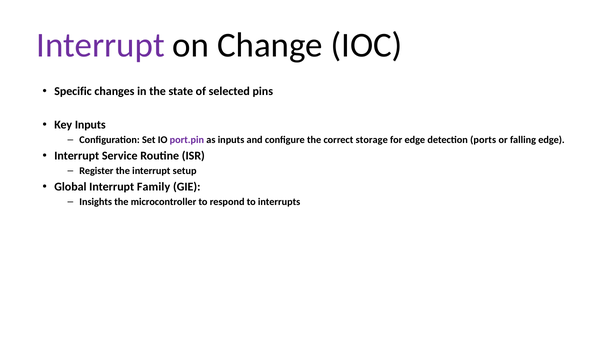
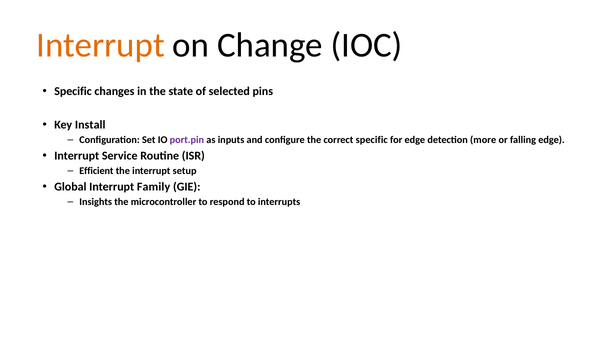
Interrupt at (101, 45) colour: purple -> orange
Key Inputs: Inputs -> Install
correct storage: storage -> specific
ports: ports -> more
Register: Register -> Efficient
